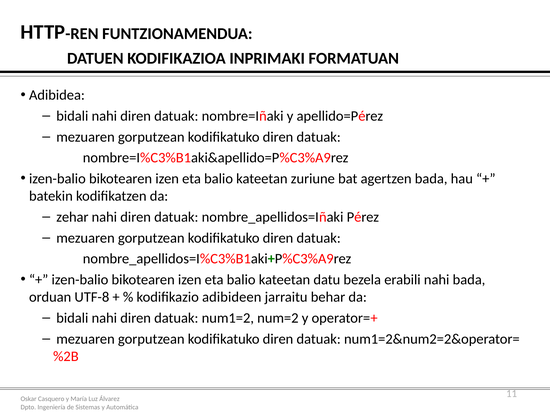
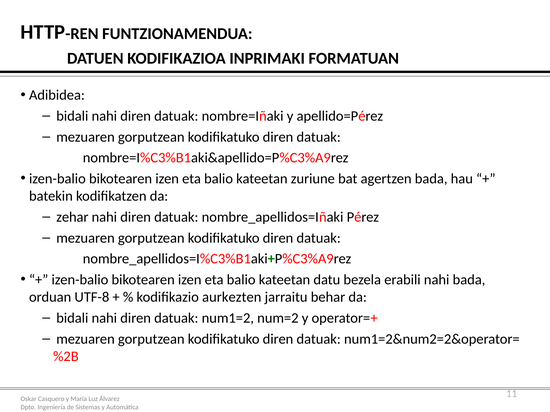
adibideen: adibideen -> aurkezten
